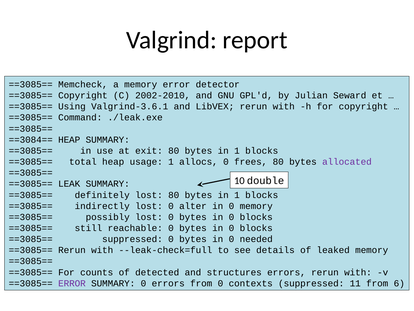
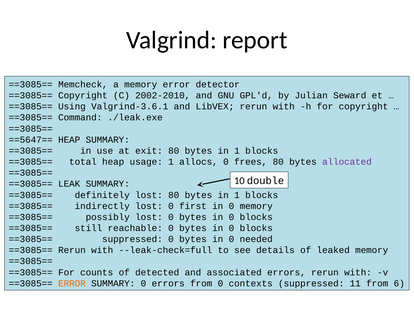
==3084==: ==3084== -> ==5647==
alter: alter -> first
structures: structures -> associated
ERROR at (72, 283) colour: purple -> orange
